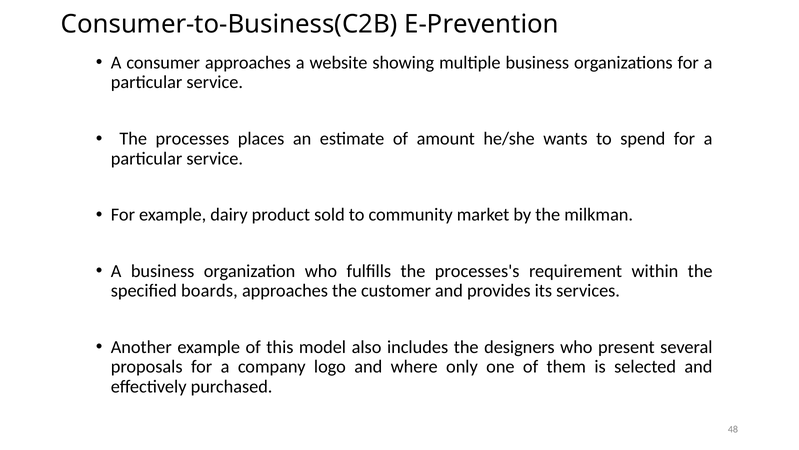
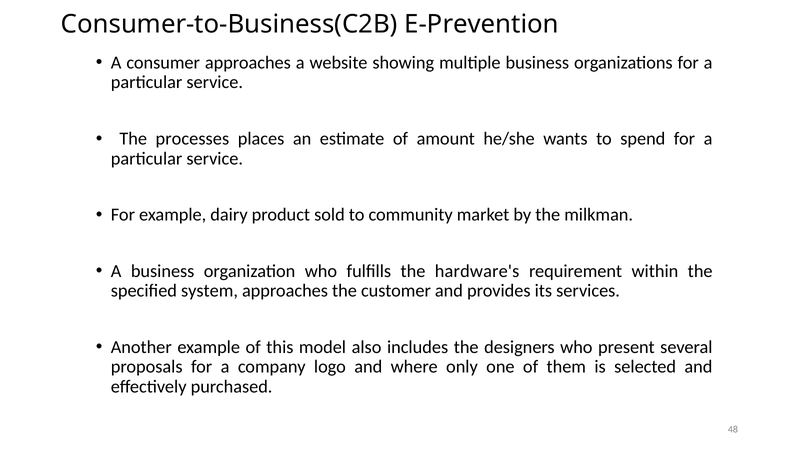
processes's: processes's -> hardware's
boards: boards -> system
